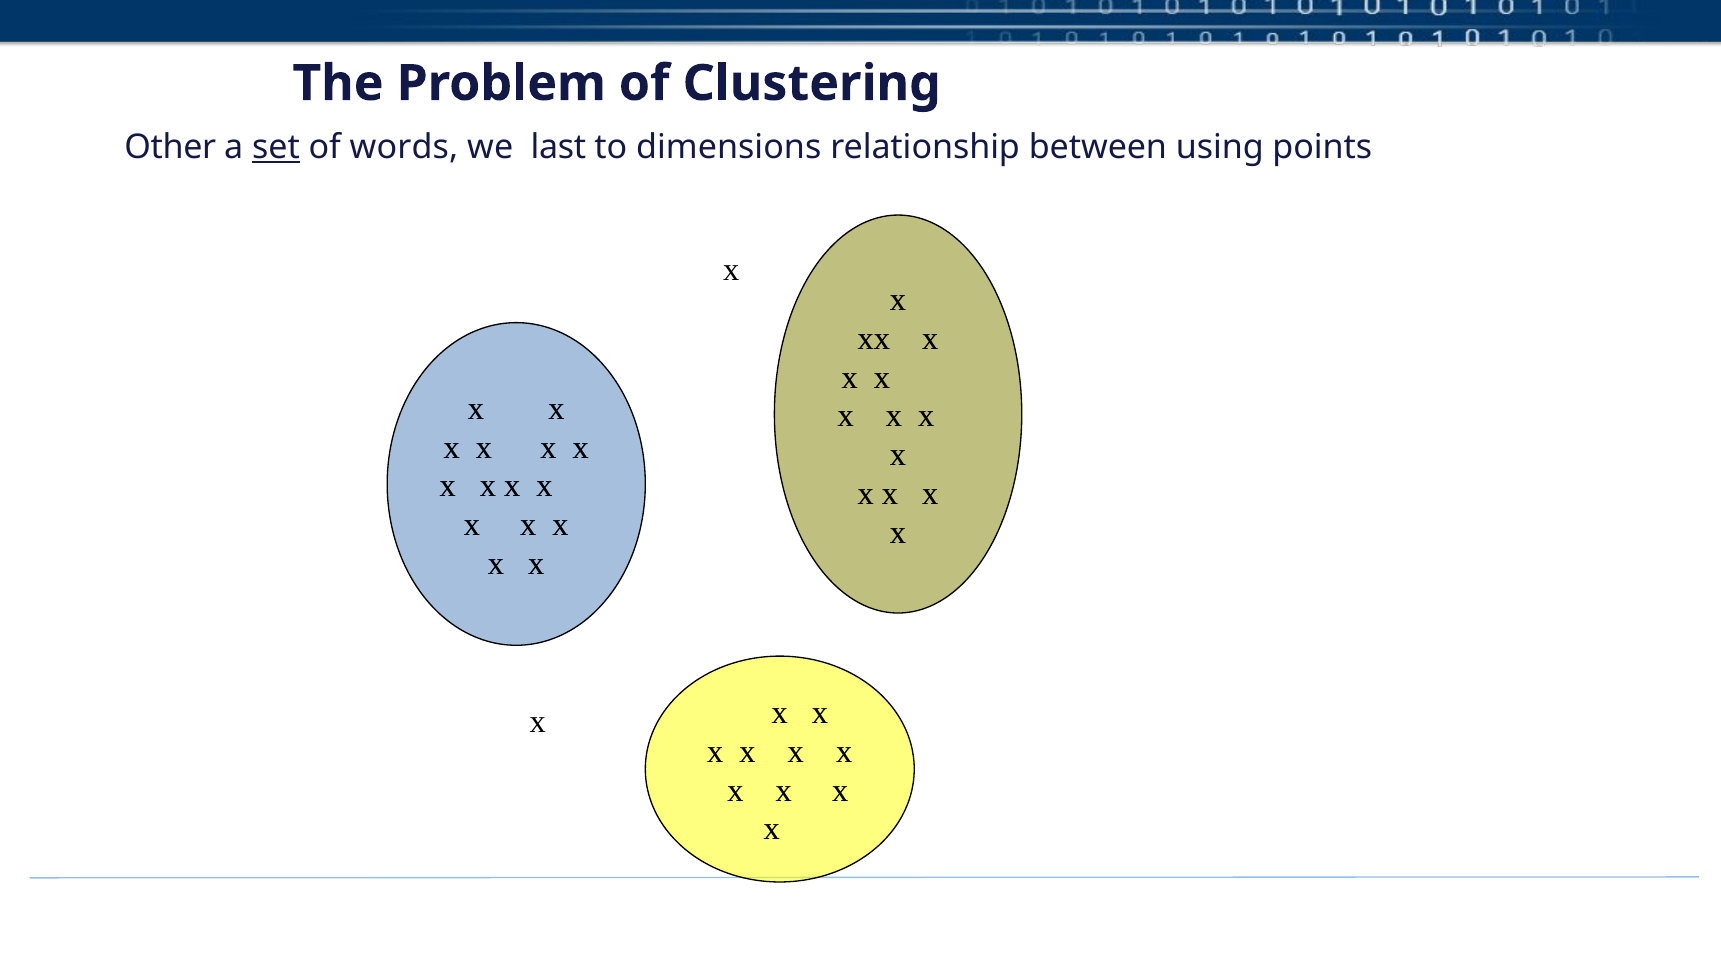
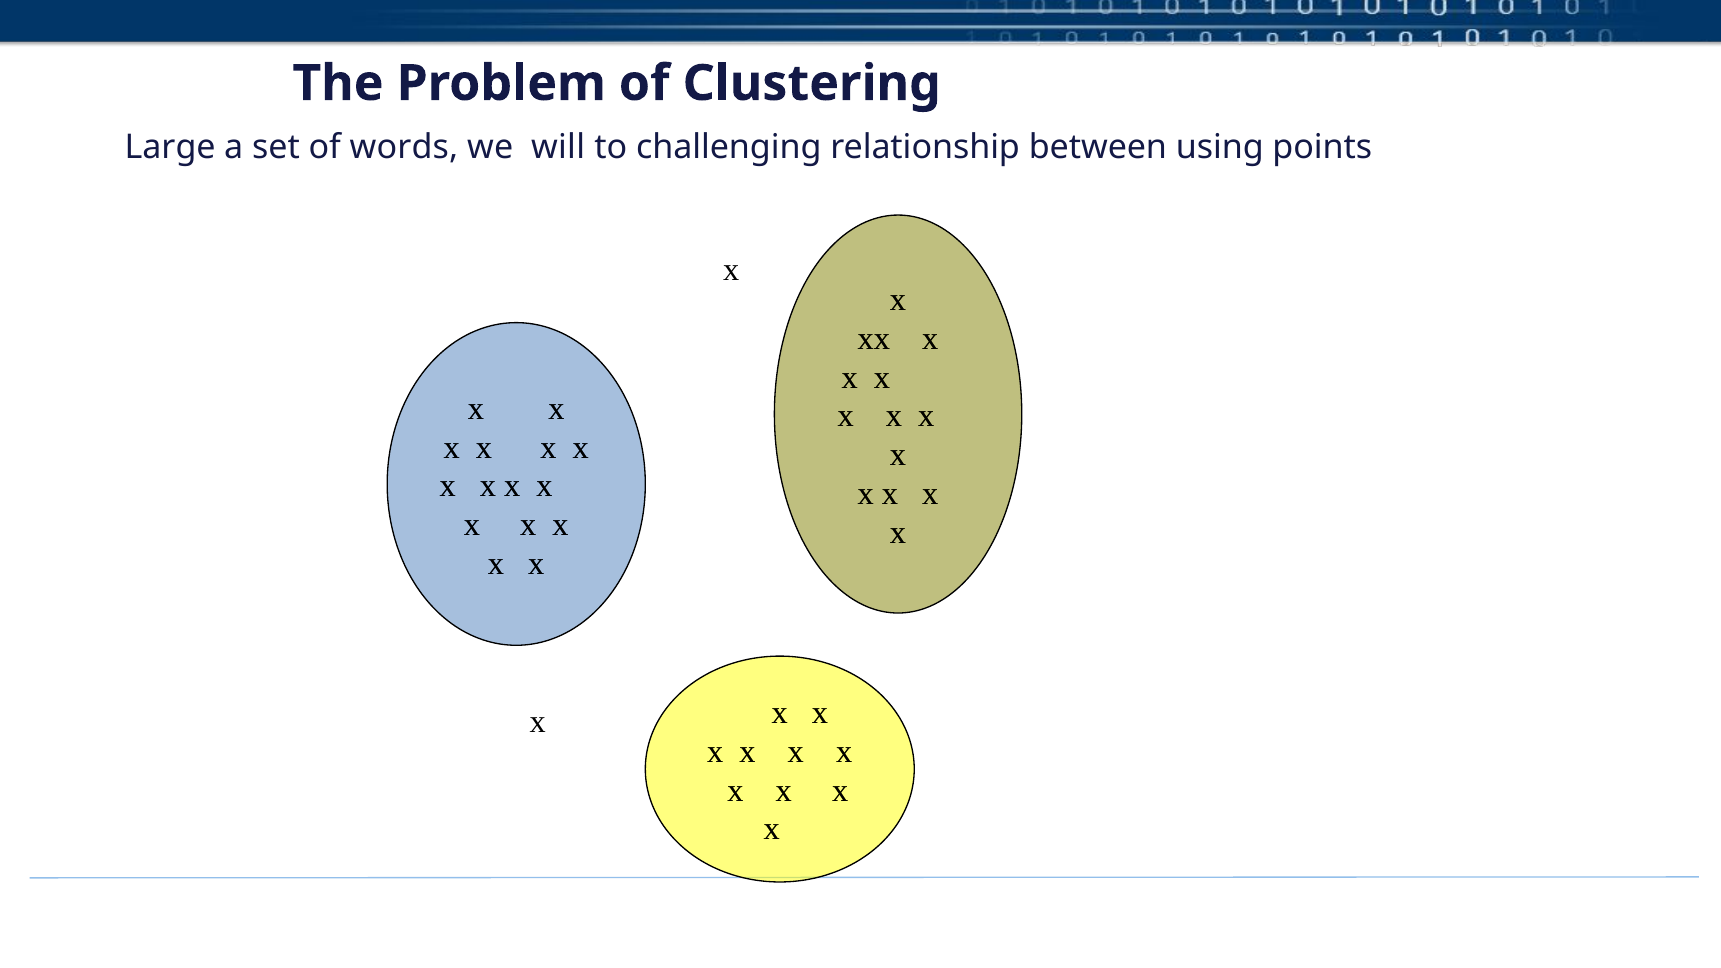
Other: Other -> Large
set underline: present -> none
last: last -> will
dimensions: dimensions -> challenging
